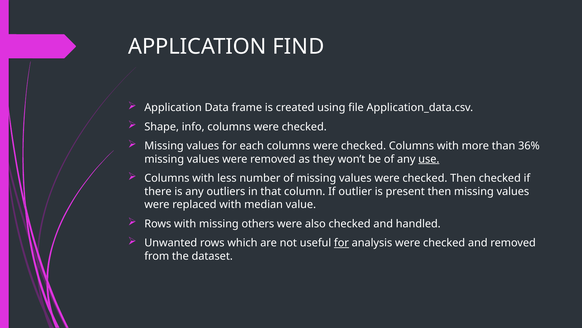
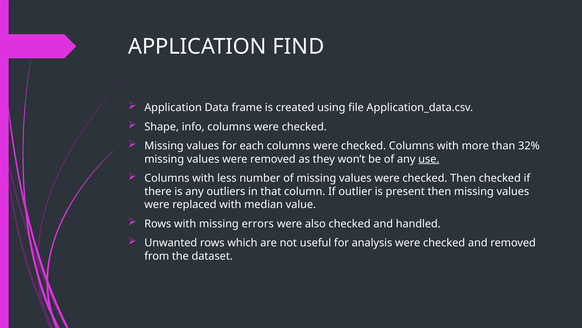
36%: 36% -> 32%
others: others -> errors
for at (341, 242) underline: present -> none
